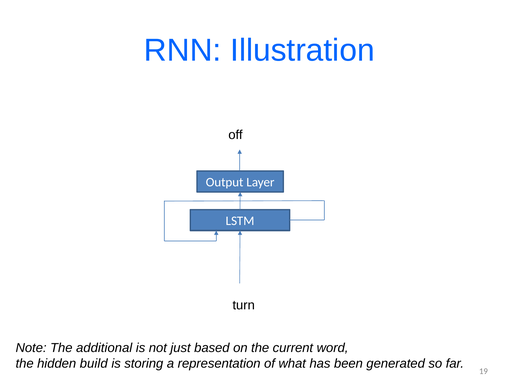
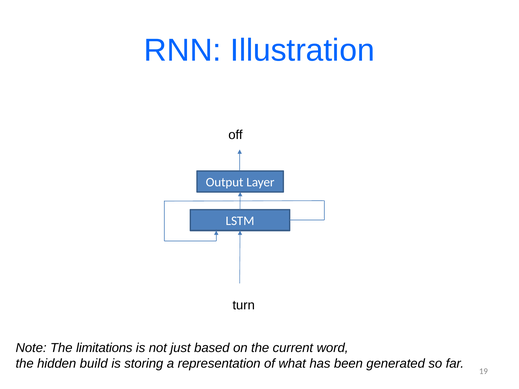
additional: additional -> limitations
